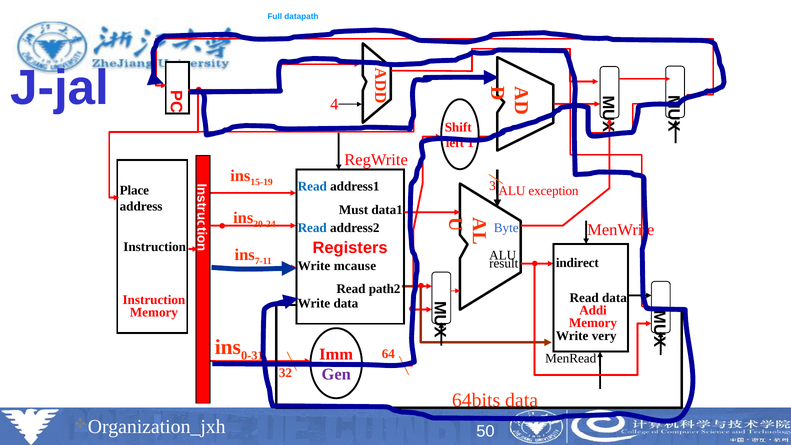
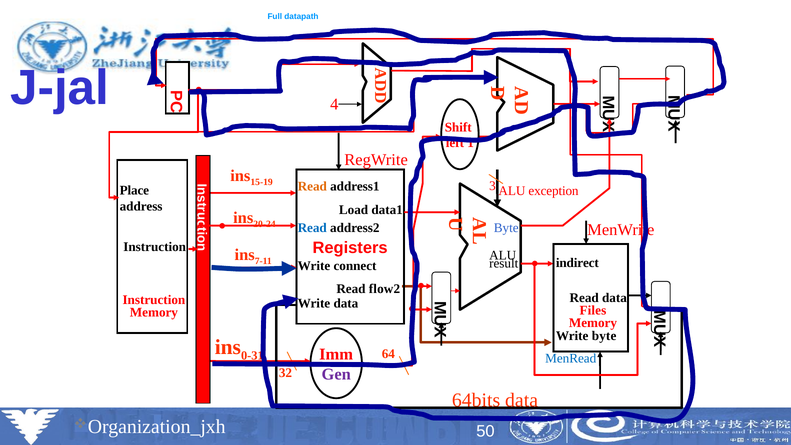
Read at (312, 187) colour: blue -> orange
Must: Must -> Load
mcause: mcause -> connect
path2: path2 -> flow2
Addi: Addi -> Files
Write very: very -> byte
MenRead colour: black -> blue
